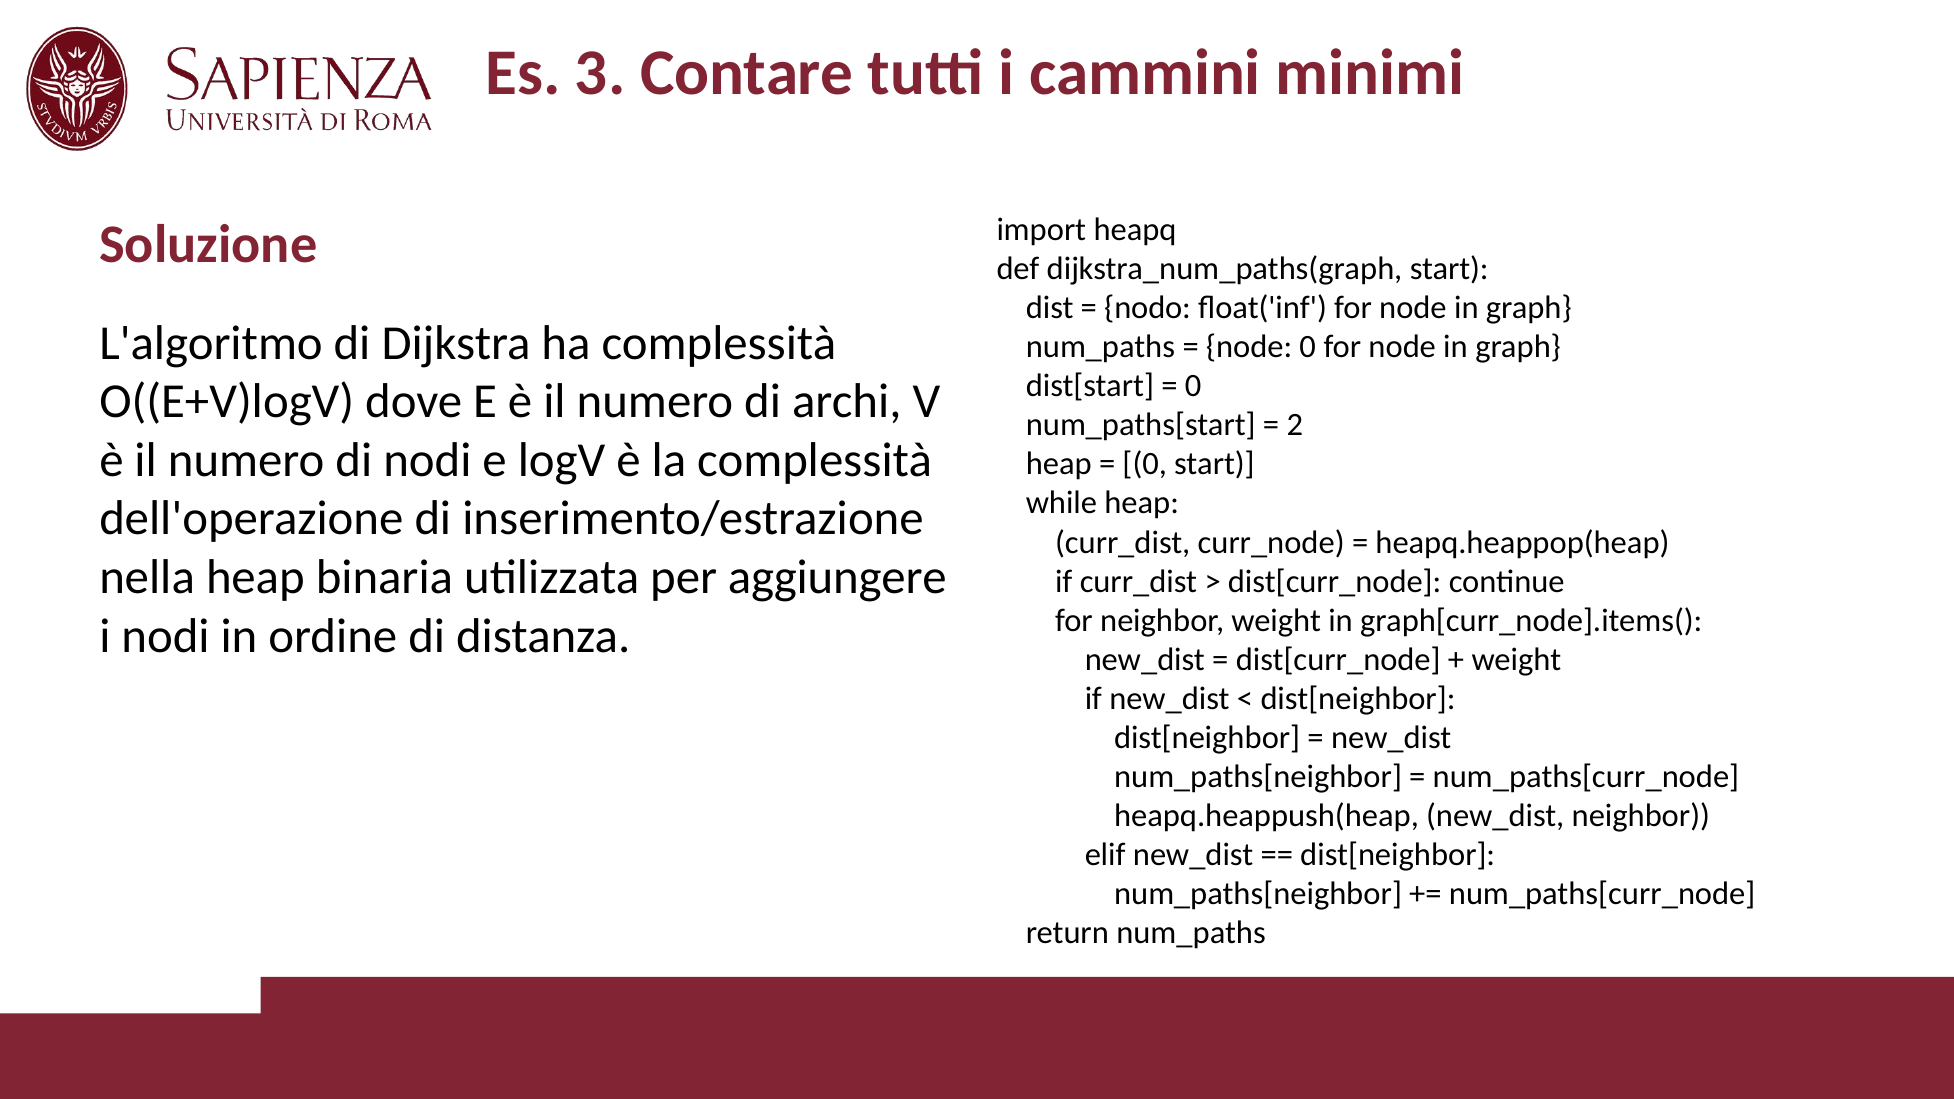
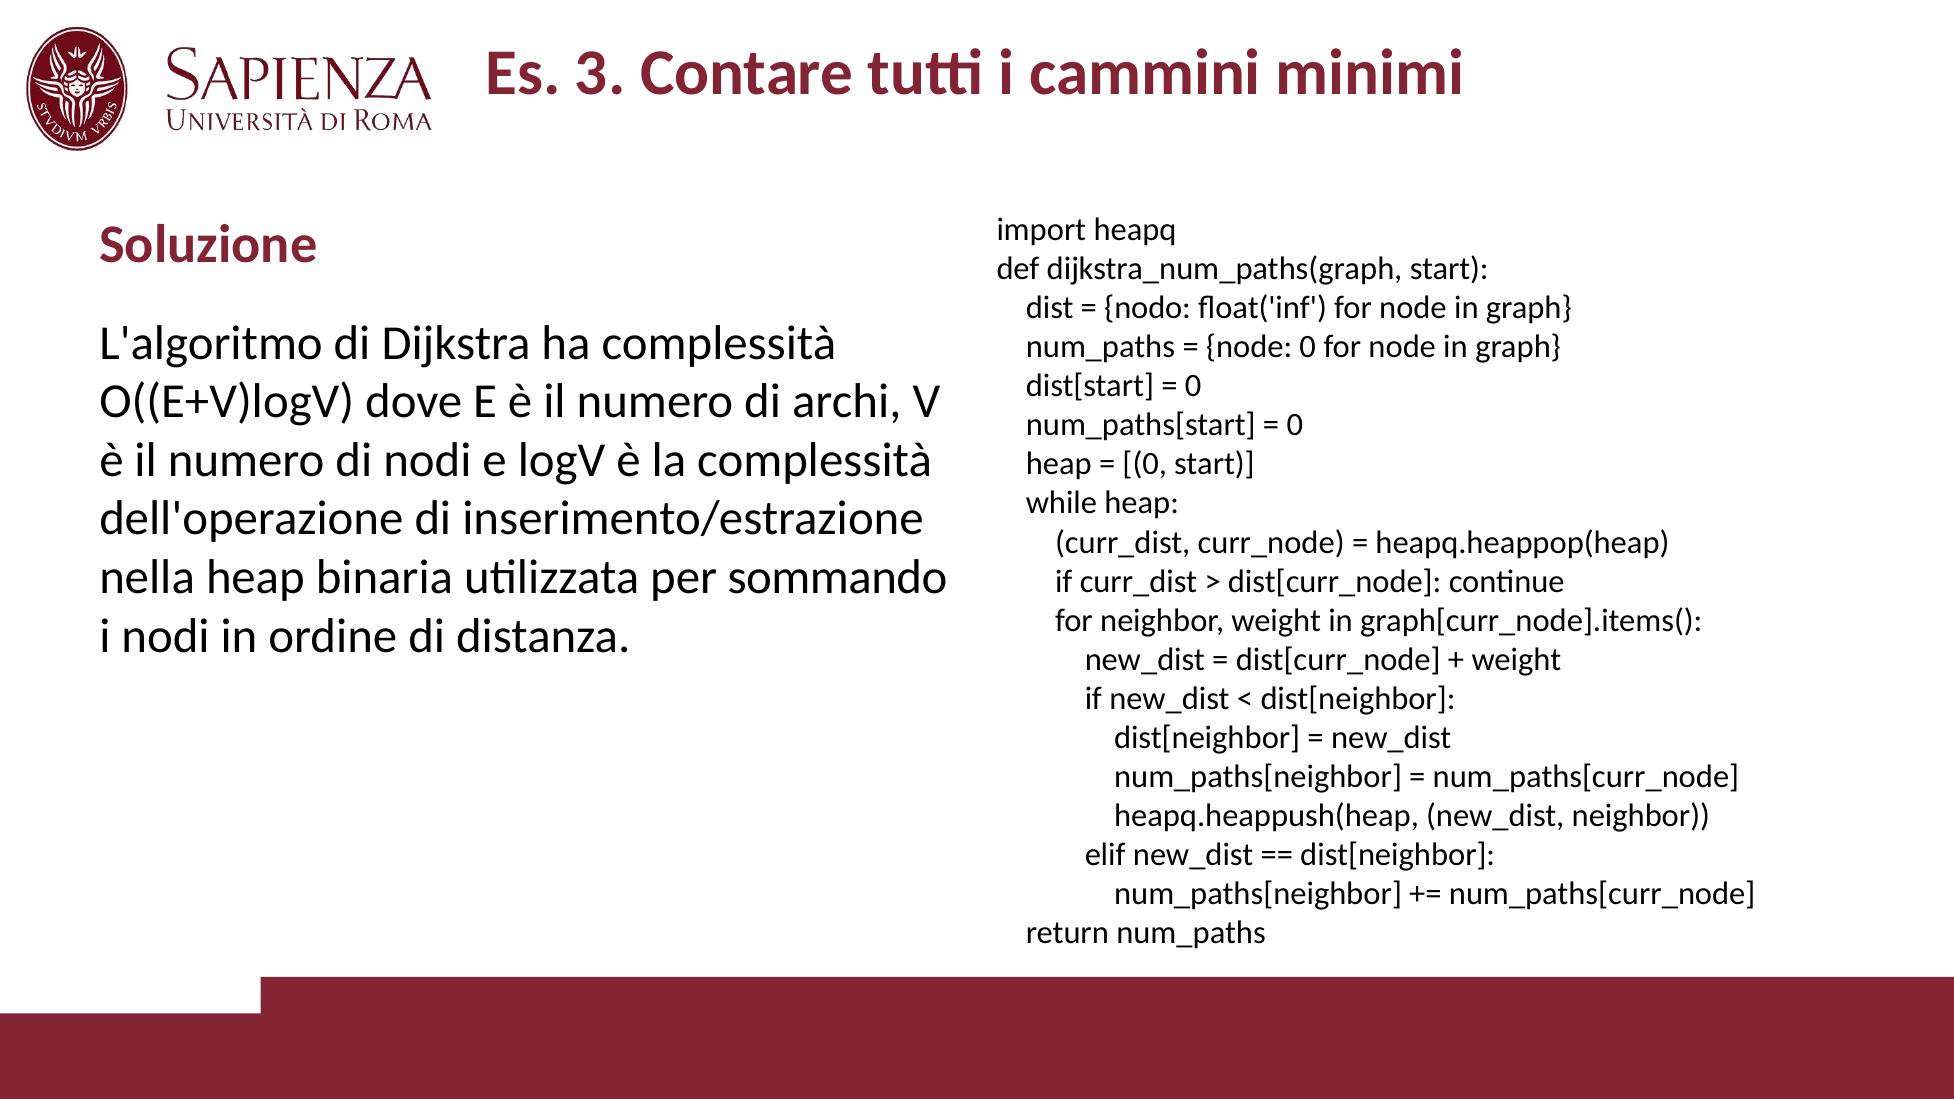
2 at (1295, 425): 2 -> 0
aggiungere: aggiungere -> sommando
